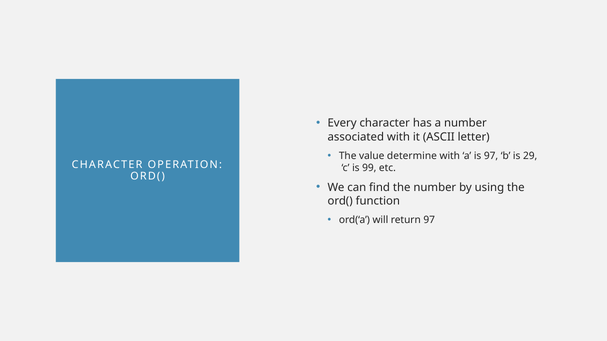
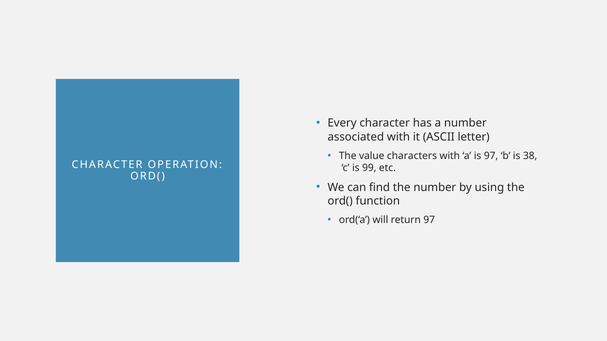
determine: determine -> characters
29: 29 -> 38
